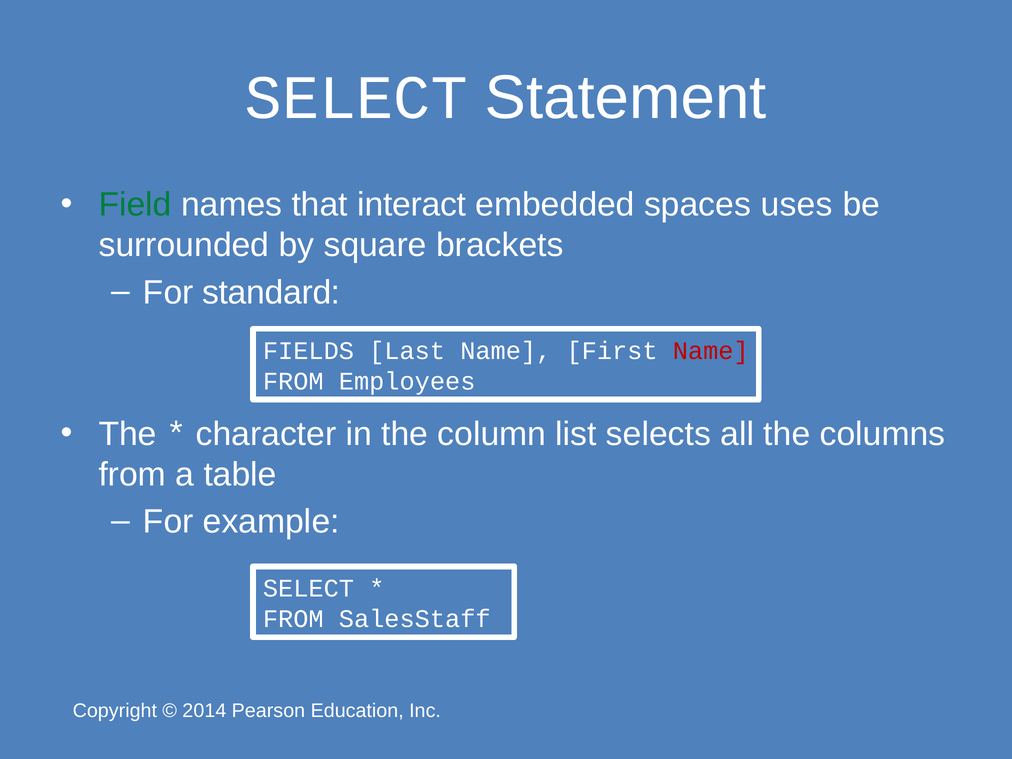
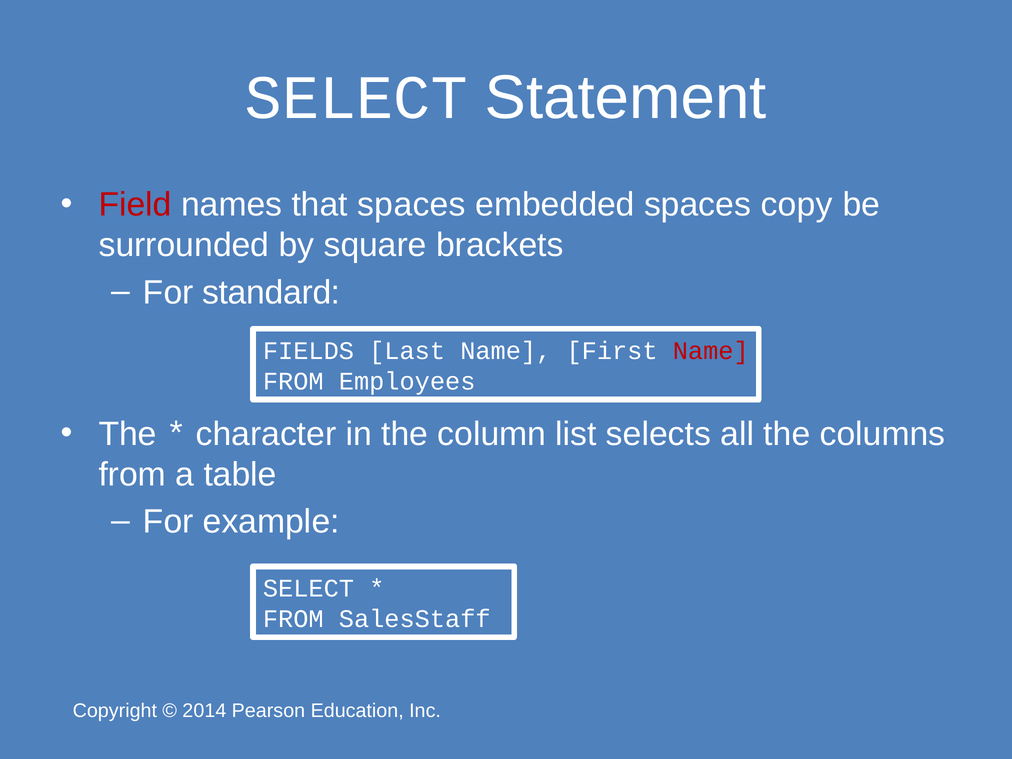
Field colour: green -> red
that interact: interact -> spaces
uses: uses -> copy
